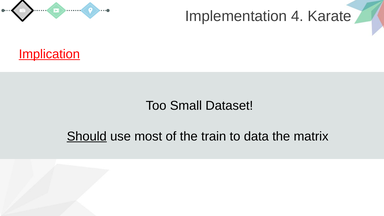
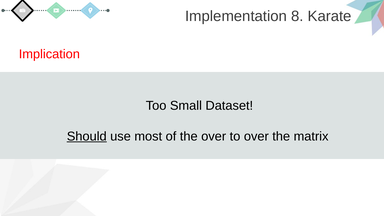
4: 4 -> 8
Implication underline: present -> none
the train: train -> over
to data: data -> over
